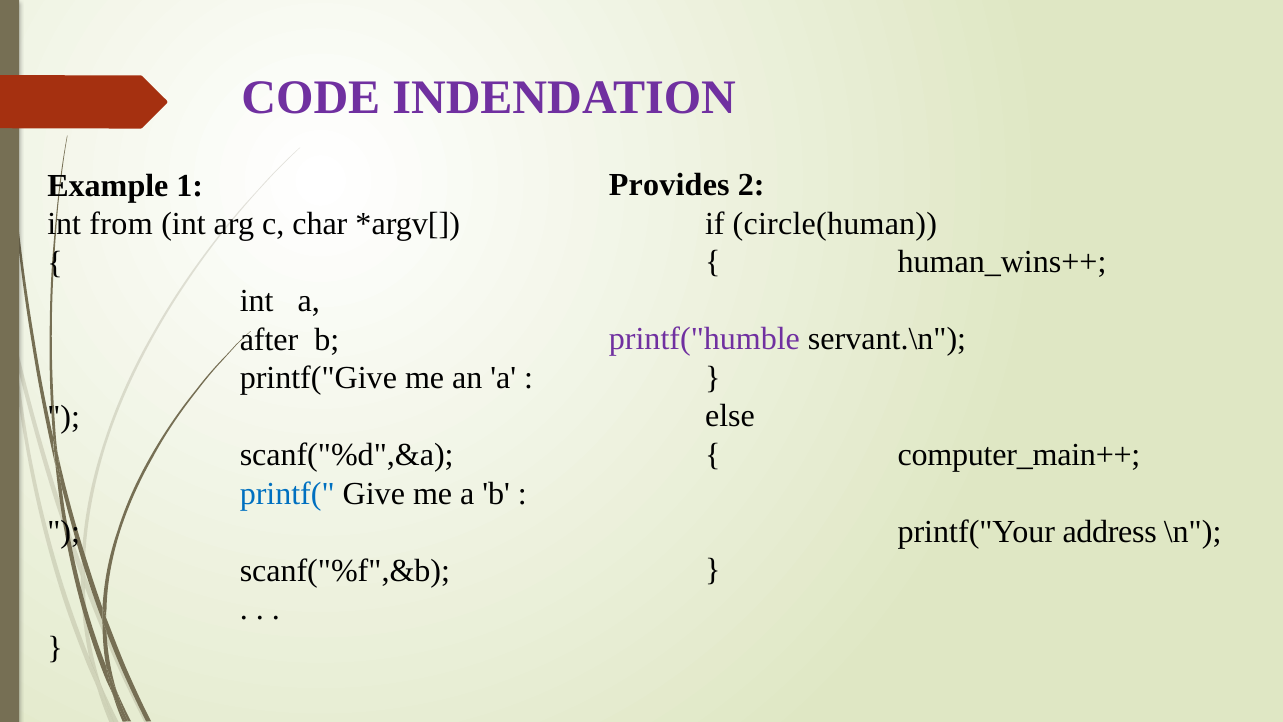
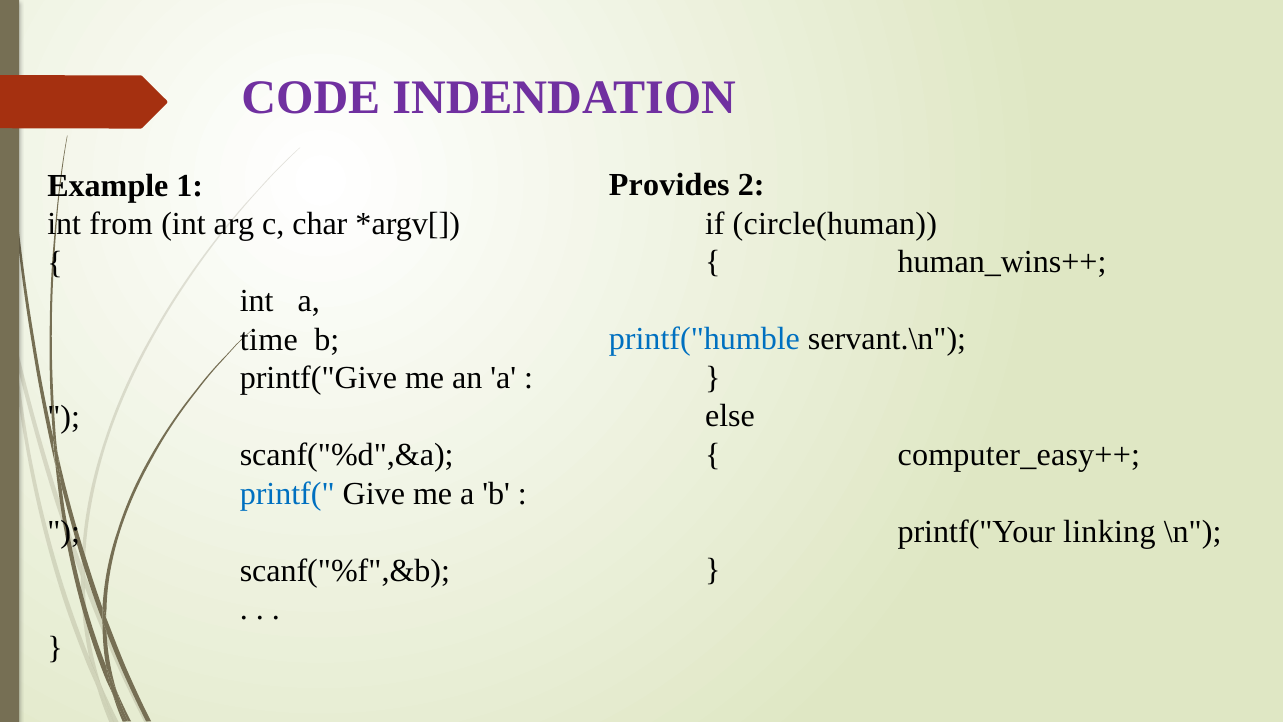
printf("humble colour: purple -> blue
after: after -> time
computer_main++: computer_main++ -> computer_easy++
address: address -> linking
